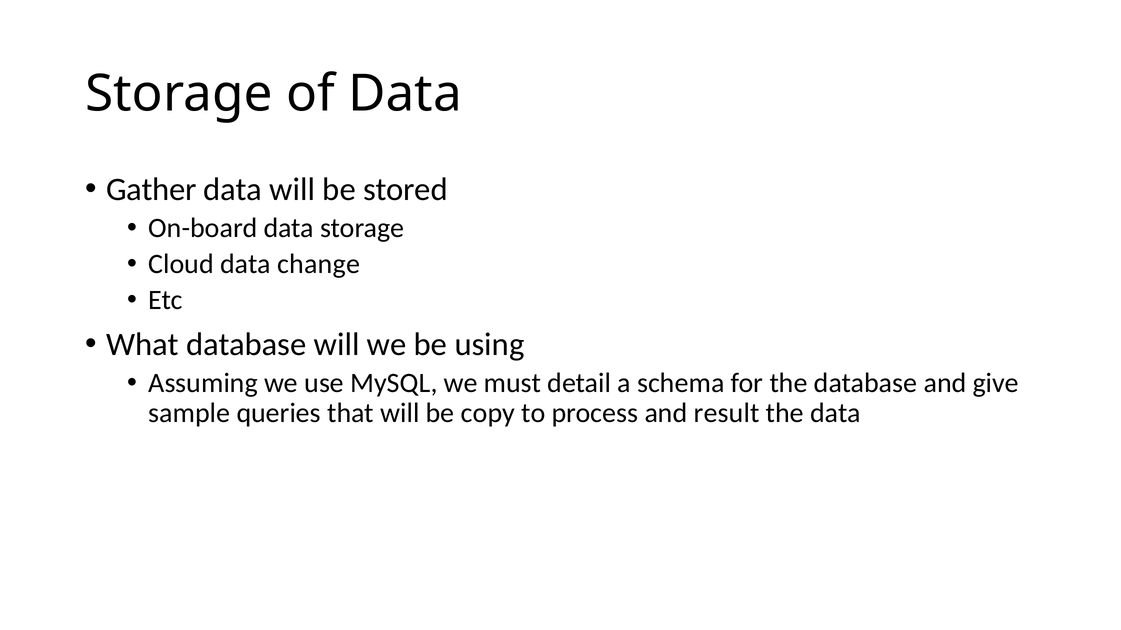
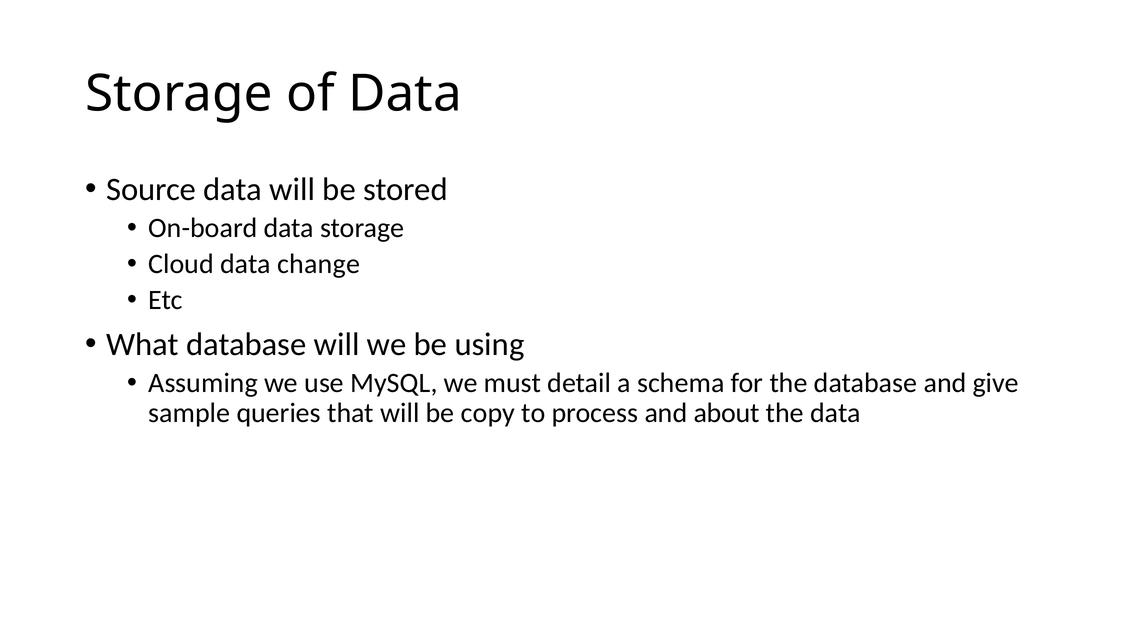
Gather: Gather -> Source
result: result -> about
